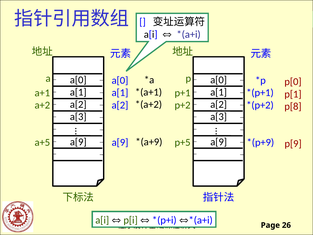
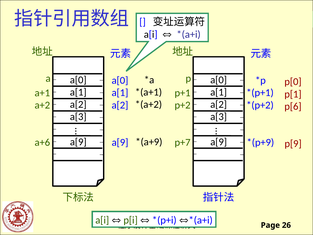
p[8: p[8 -> p[6
a+5: a+5 -> a+6
p+5: p+5 -> p+7
